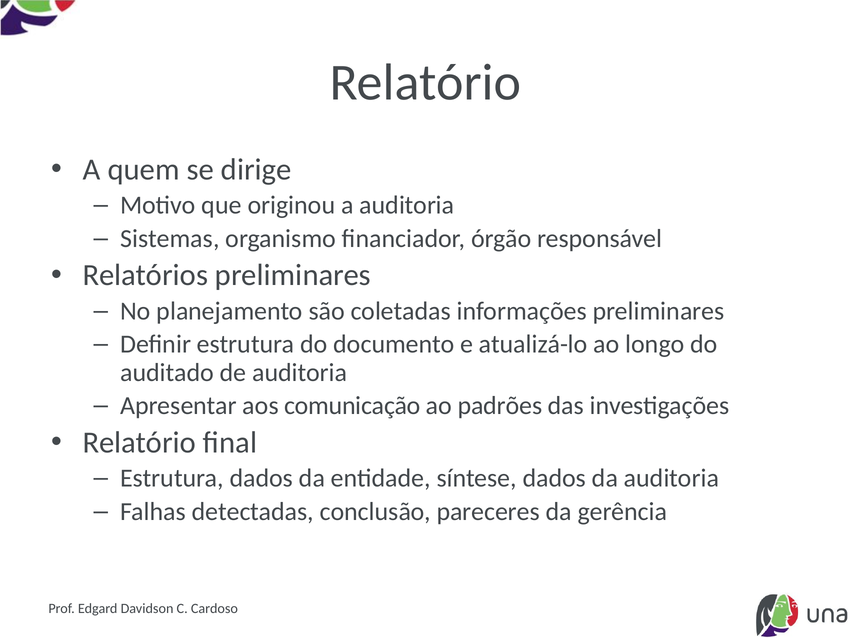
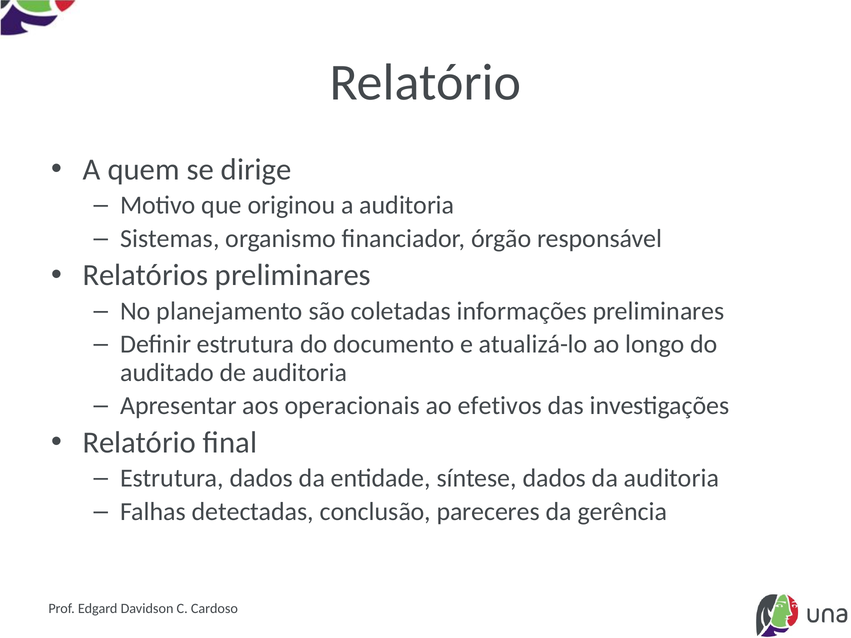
comunicação: comunicação -> operacionais
padrões: padrões -> efetivos
